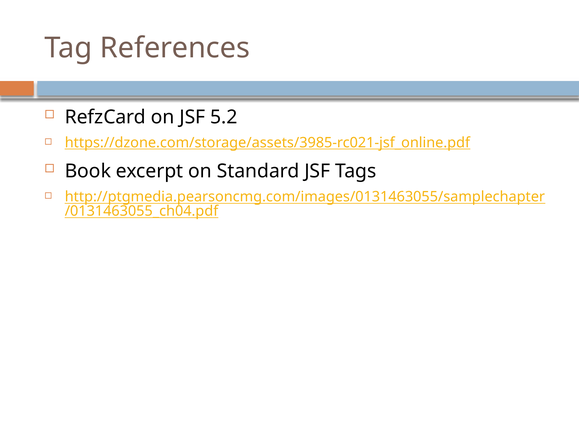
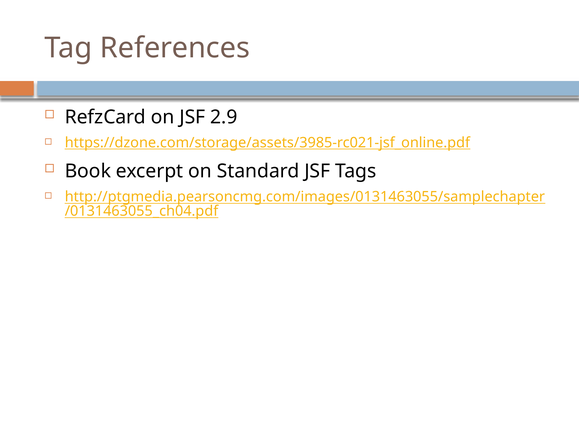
5.2: 5.2 -> 2.9
